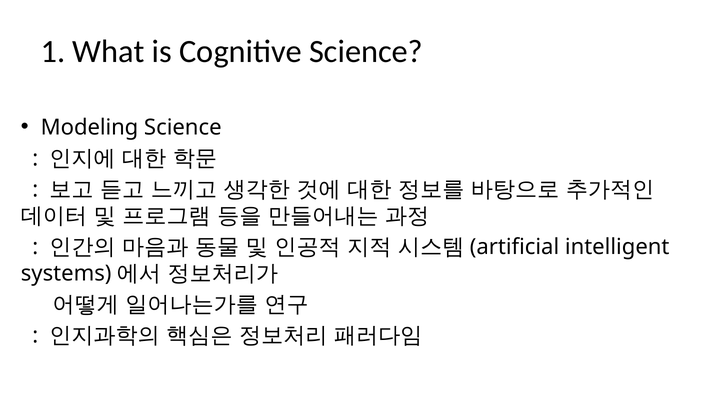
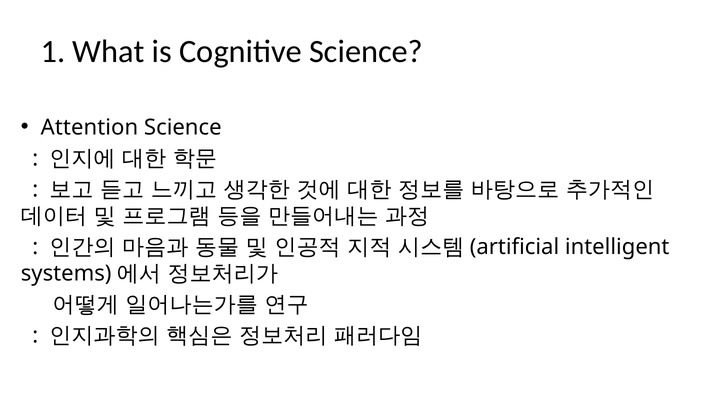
Modeling: Modeling -> Attention
